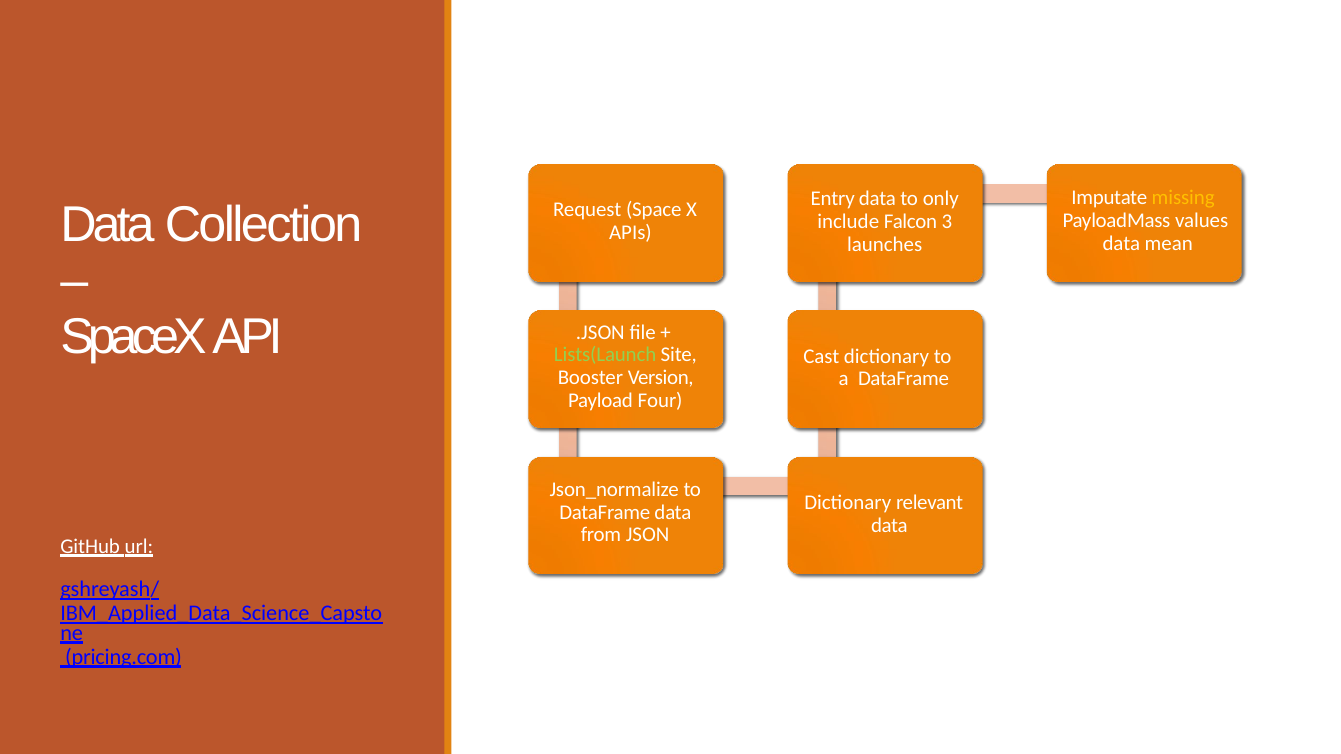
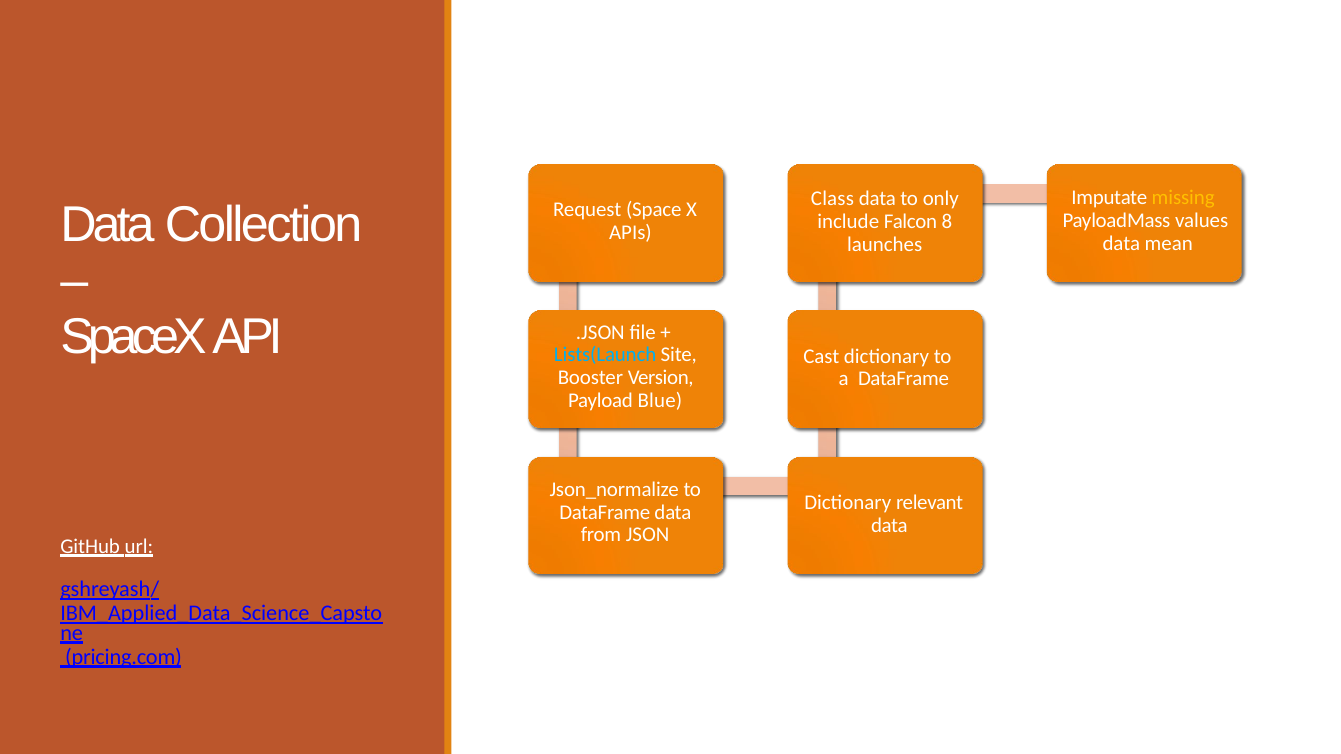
Entry: Entry -> Class
3: 3 -> 8
Lists(Launch colour: light green -> light blue
Four: Four -> Blue
